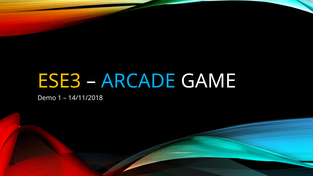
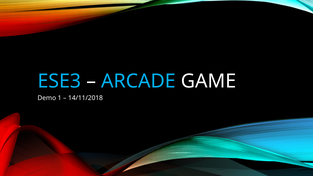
ESE3 colour: yellow -> light blue
